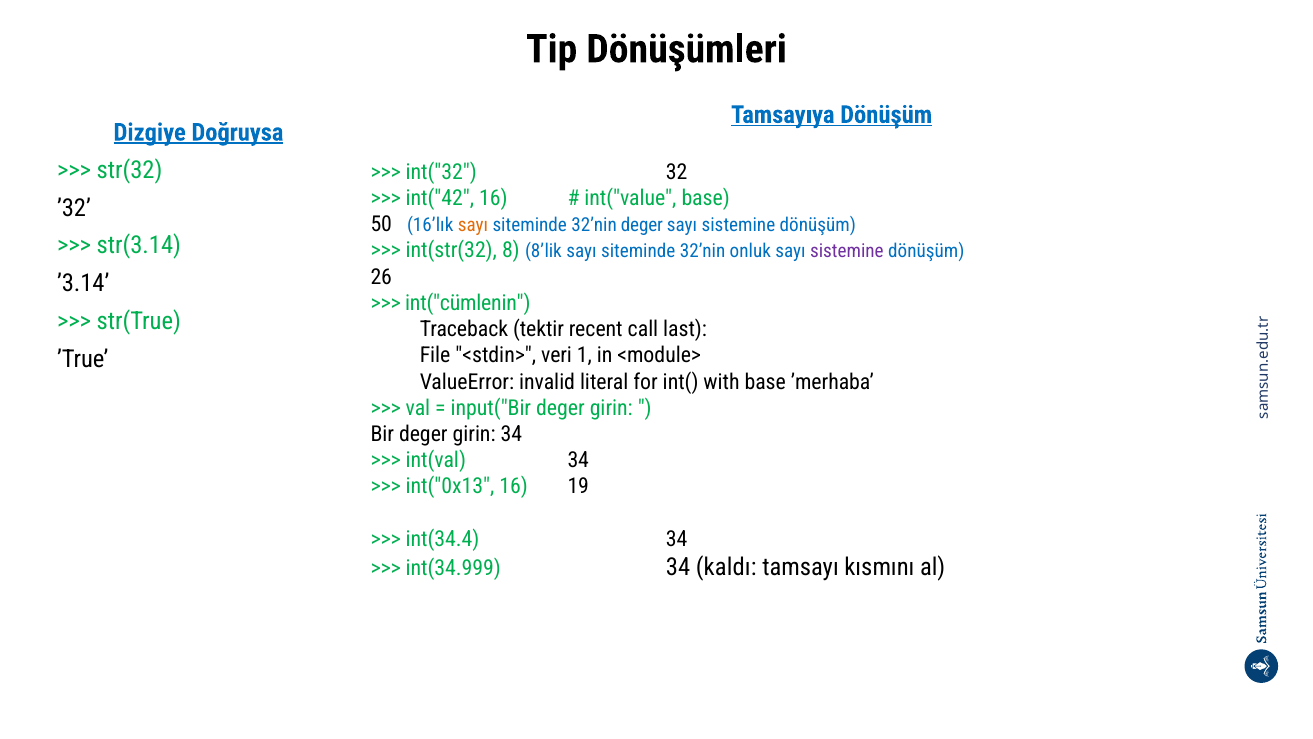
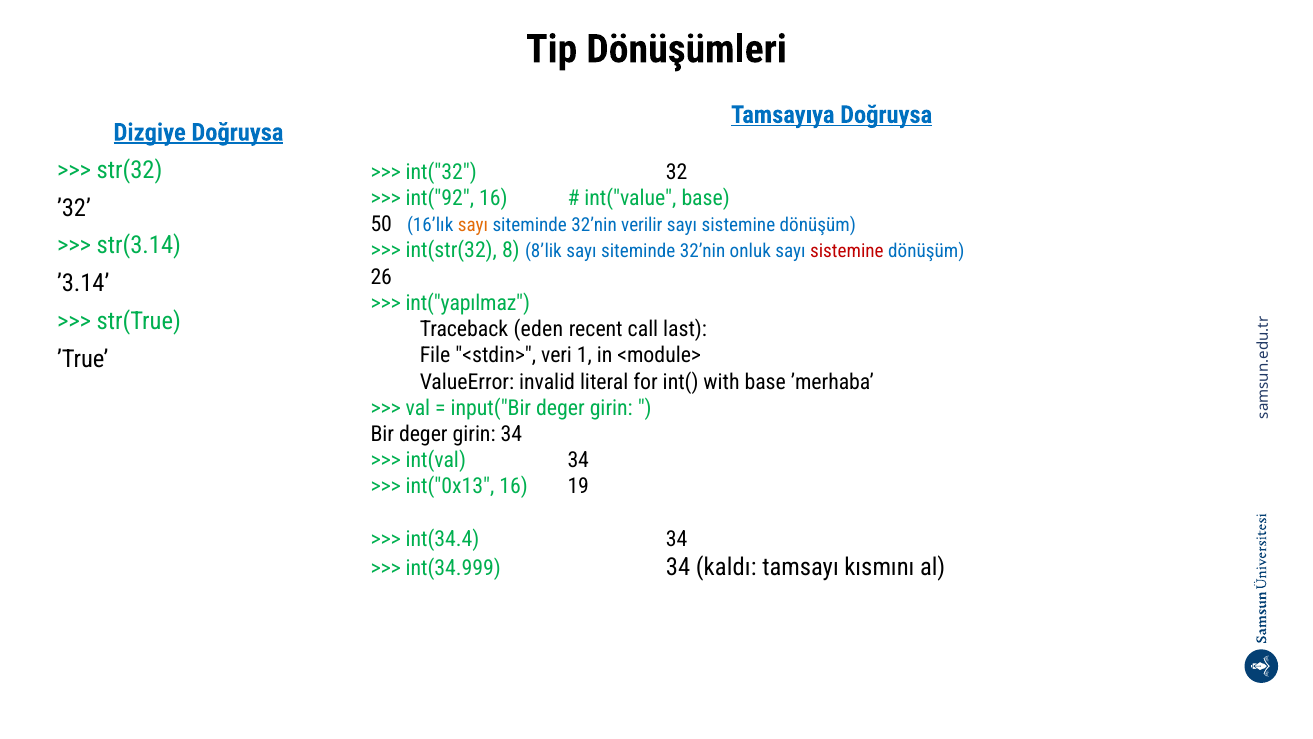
Tamsayıya Dönüşüm: Dönüşüm -> Doğruysa
int("42: int("42 -> int("92
32’nin deger: deger -> verilir
sistemine at (847, 251) colour: purple -> red
int("cümlenin: int("cümlenin -> int("yapılmaz
tektir: tektir -> eden
